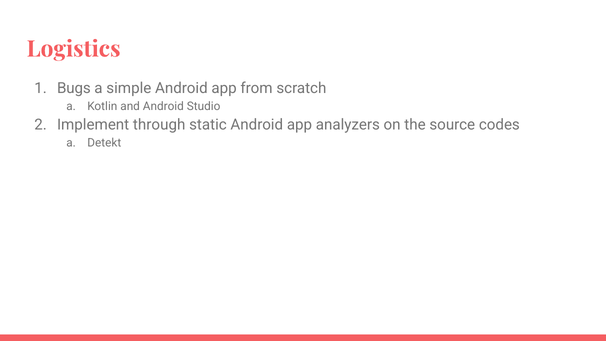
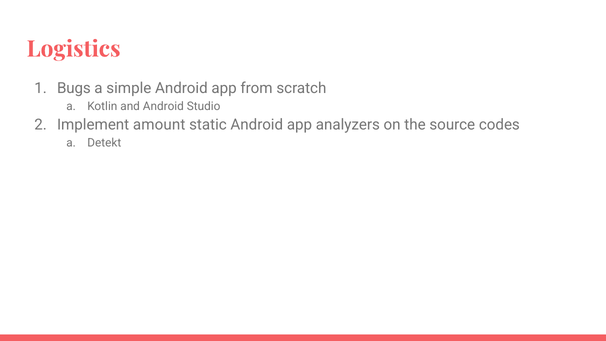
through: through -> amount
